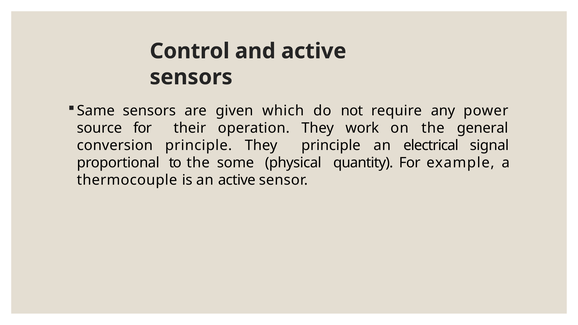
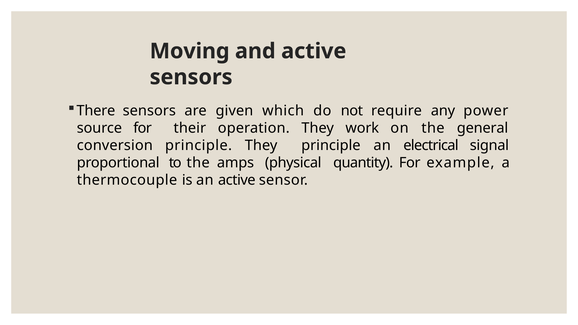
Control: Control -> Moving
Same: Same -> There
some: some -> amps
